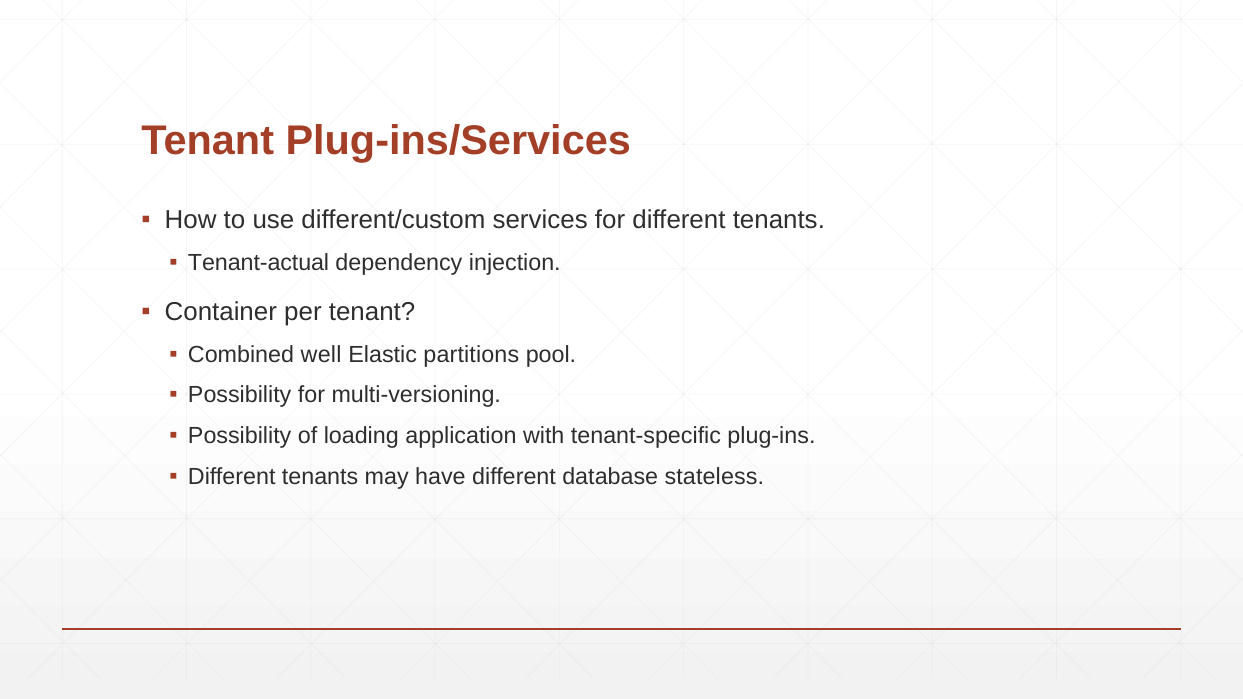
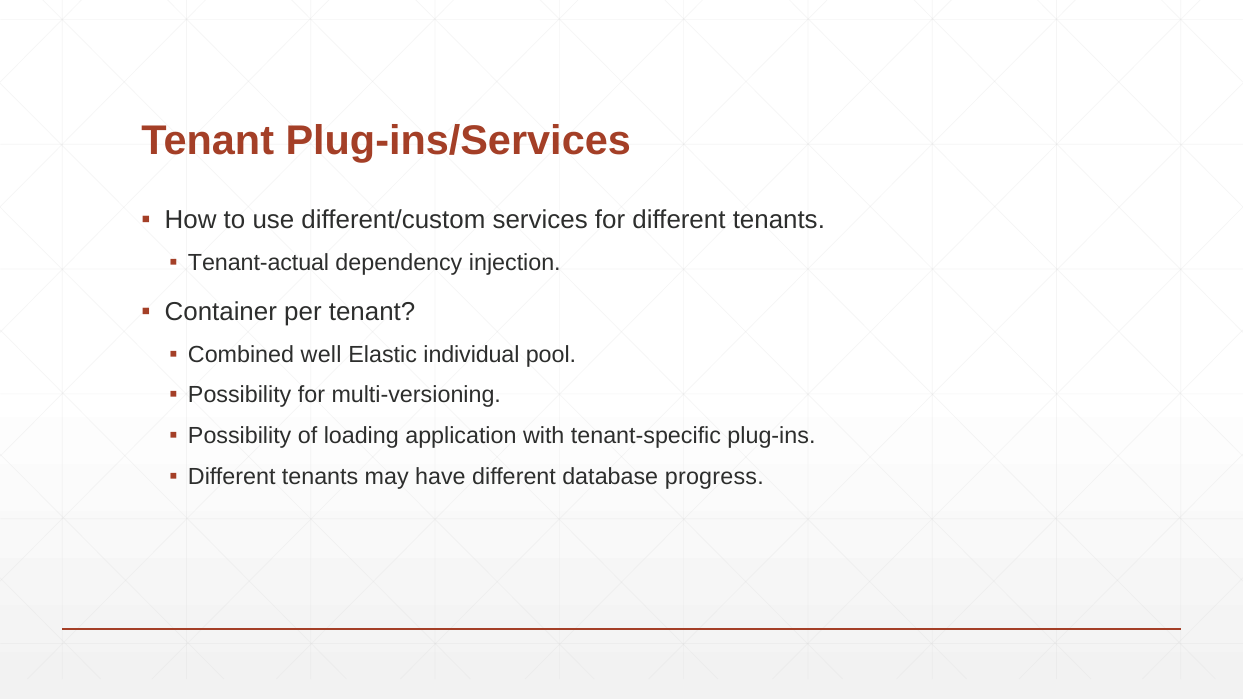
partitions: partitions -> individual
stateless: stateless -> progress
